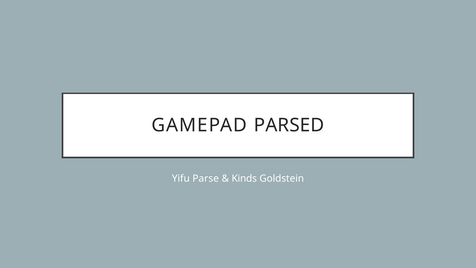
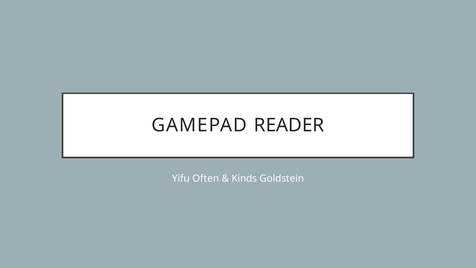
PARSED: PARSED -> READER
Parse: Parse -> Often
